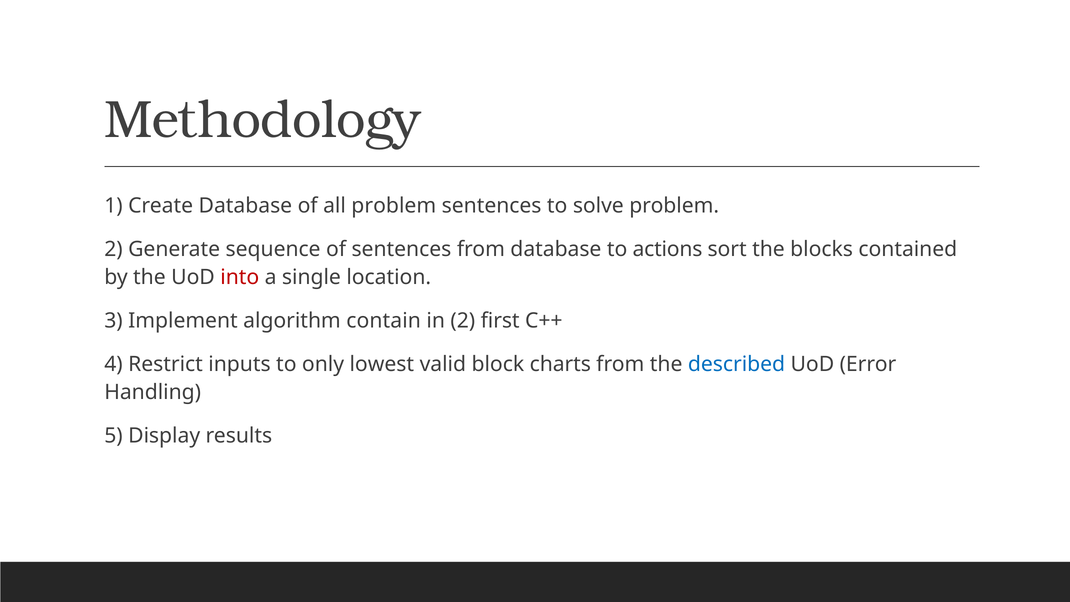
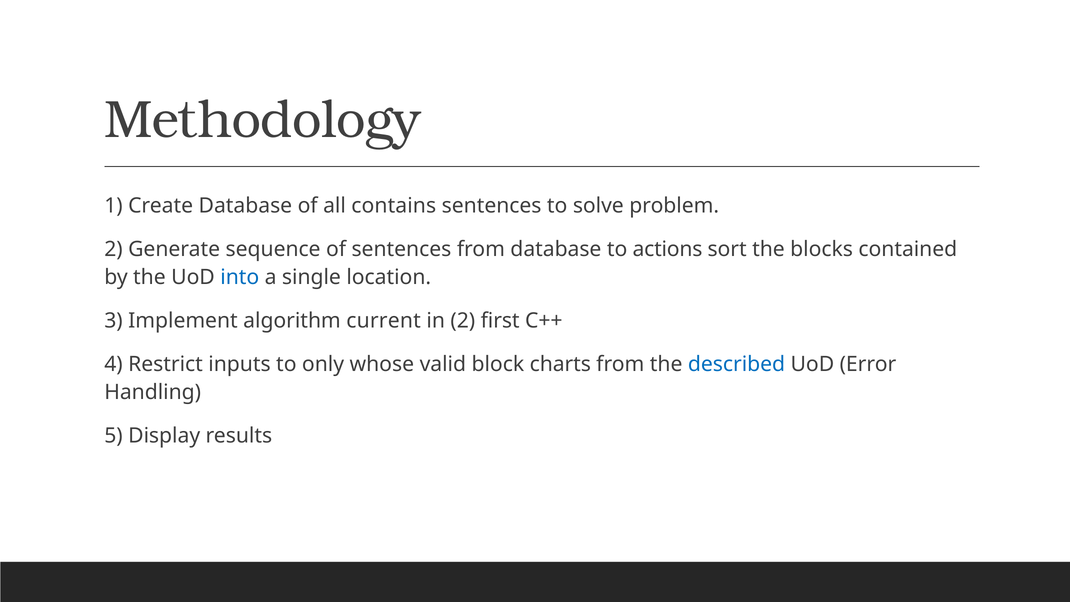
all problem: problem -> contains
into colour: red -> blue
contain: contain -> current
lowest: lowest -> whose
